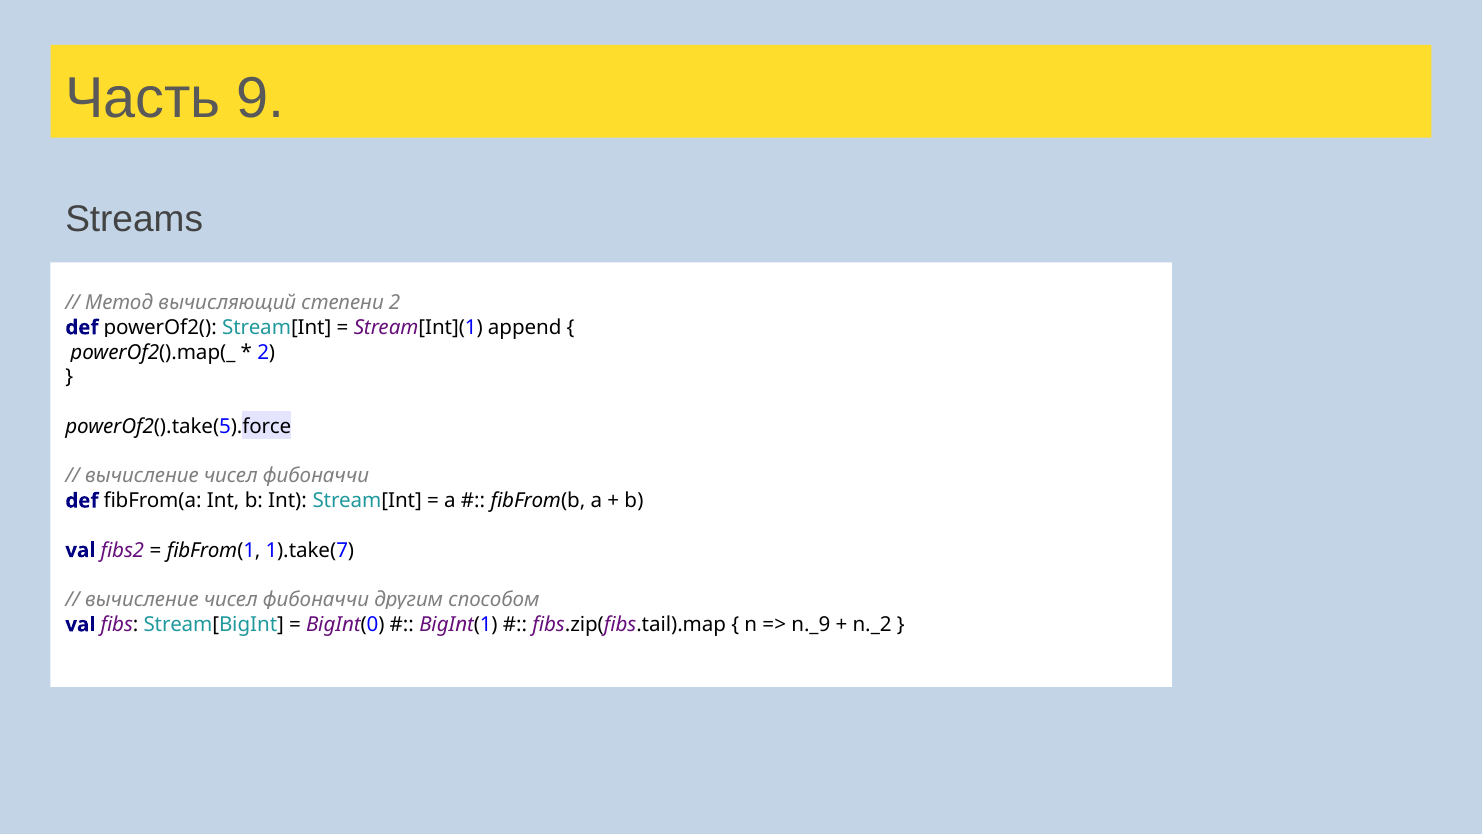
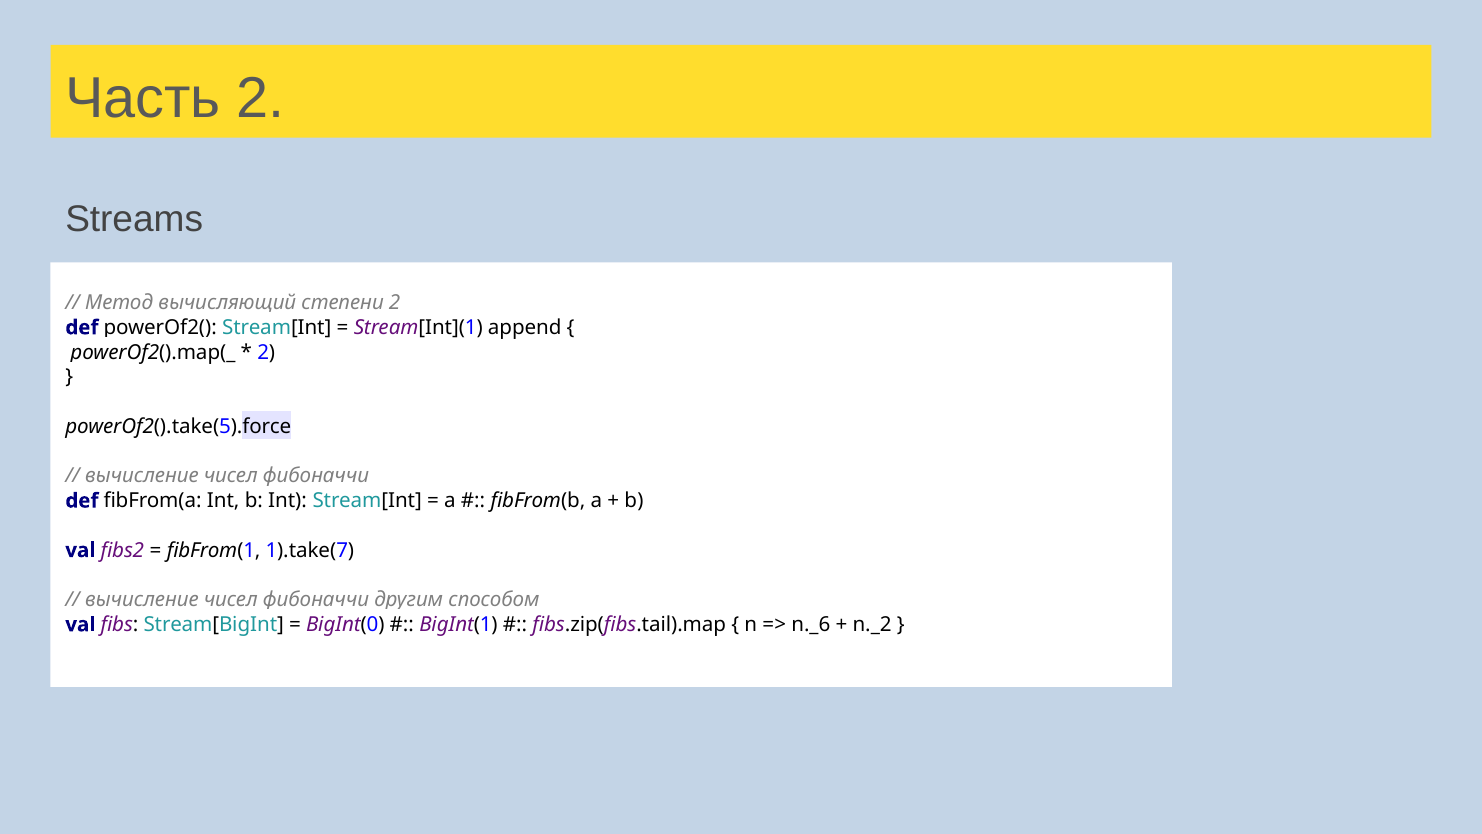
Часть 9: 9 -> 2
n._9: n._9 -> n._6
